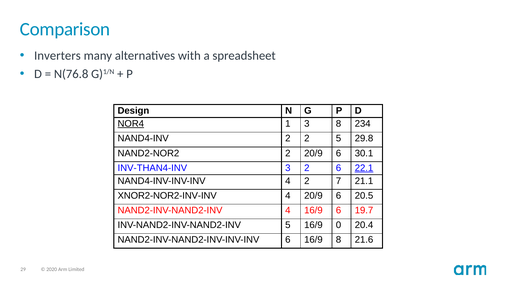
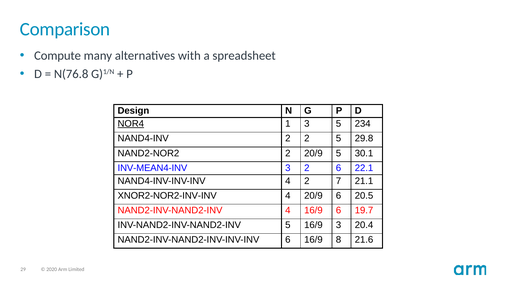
Inverters: Inverters -> Compute
3 8: 8 -> 5
2 20/9 6: 6 -> 5
INV-THAN4-INV: INV-THAN4-INV -> INV-MEAN4-INV
22.1 underline: present -> none
16/9 0: 0 -> 3
